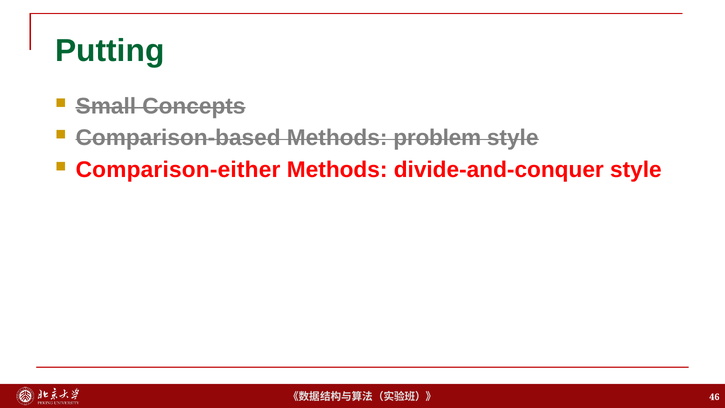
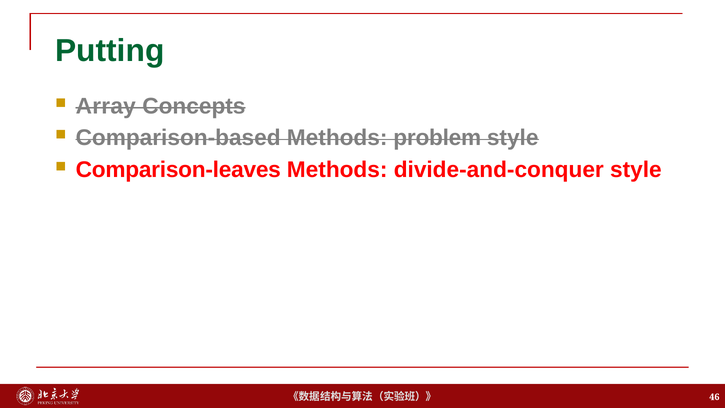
Small: Small -> Array
Comparison-either: Comparison-either -> Comparison-leaves
